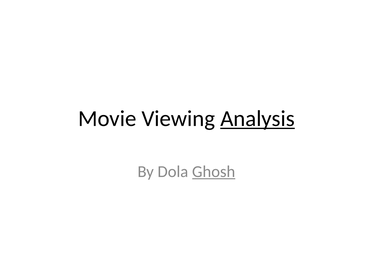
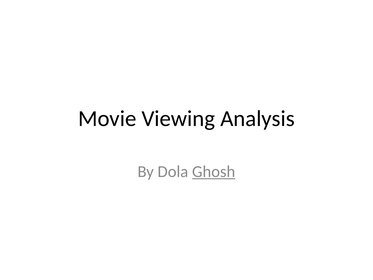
Analysis underline: present -> none
